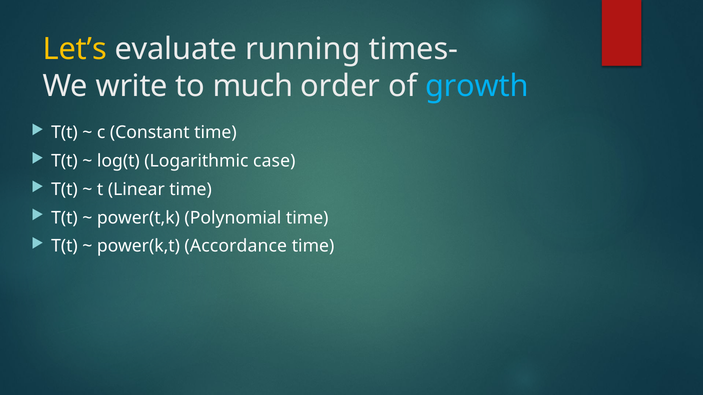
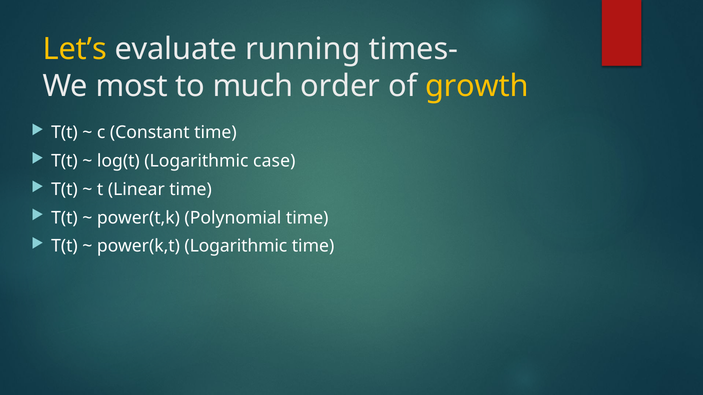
write: write -> most
growth colour: light blue -> yellow
power(k,t Accordance: Accordance -> Logarithmic
